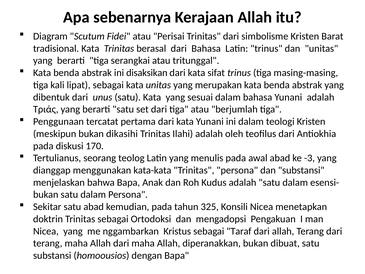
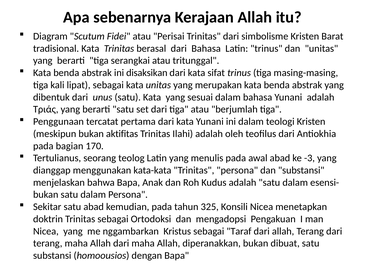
dikasihi: dikasihi -> aktifitas
diskusi: diskusi -> bagian
